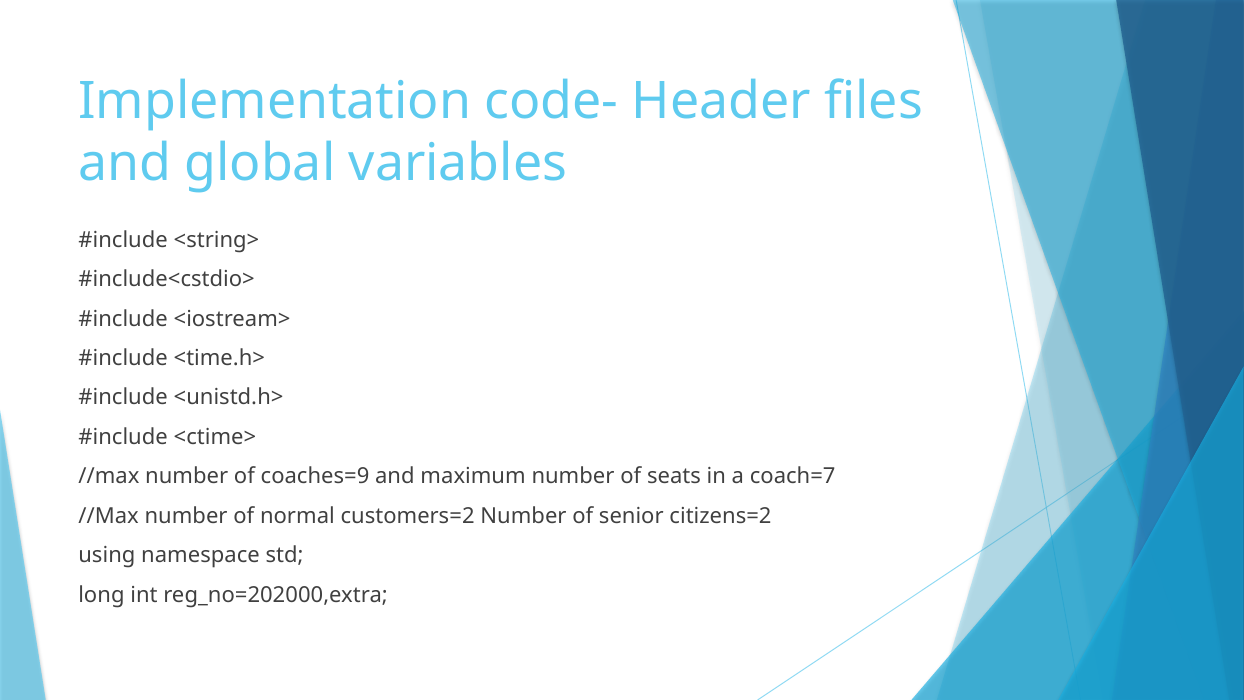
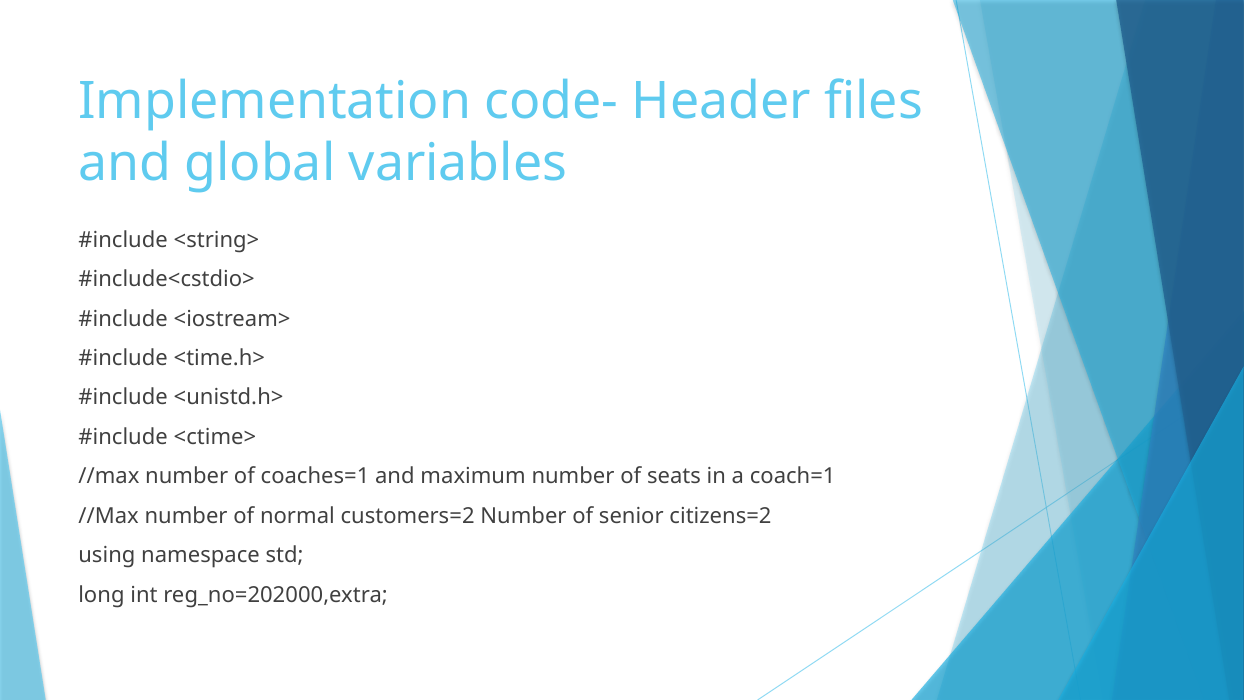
coaches=9: coaches=9 -> coaches=1
coach=7: coach=7 -> coach=1
